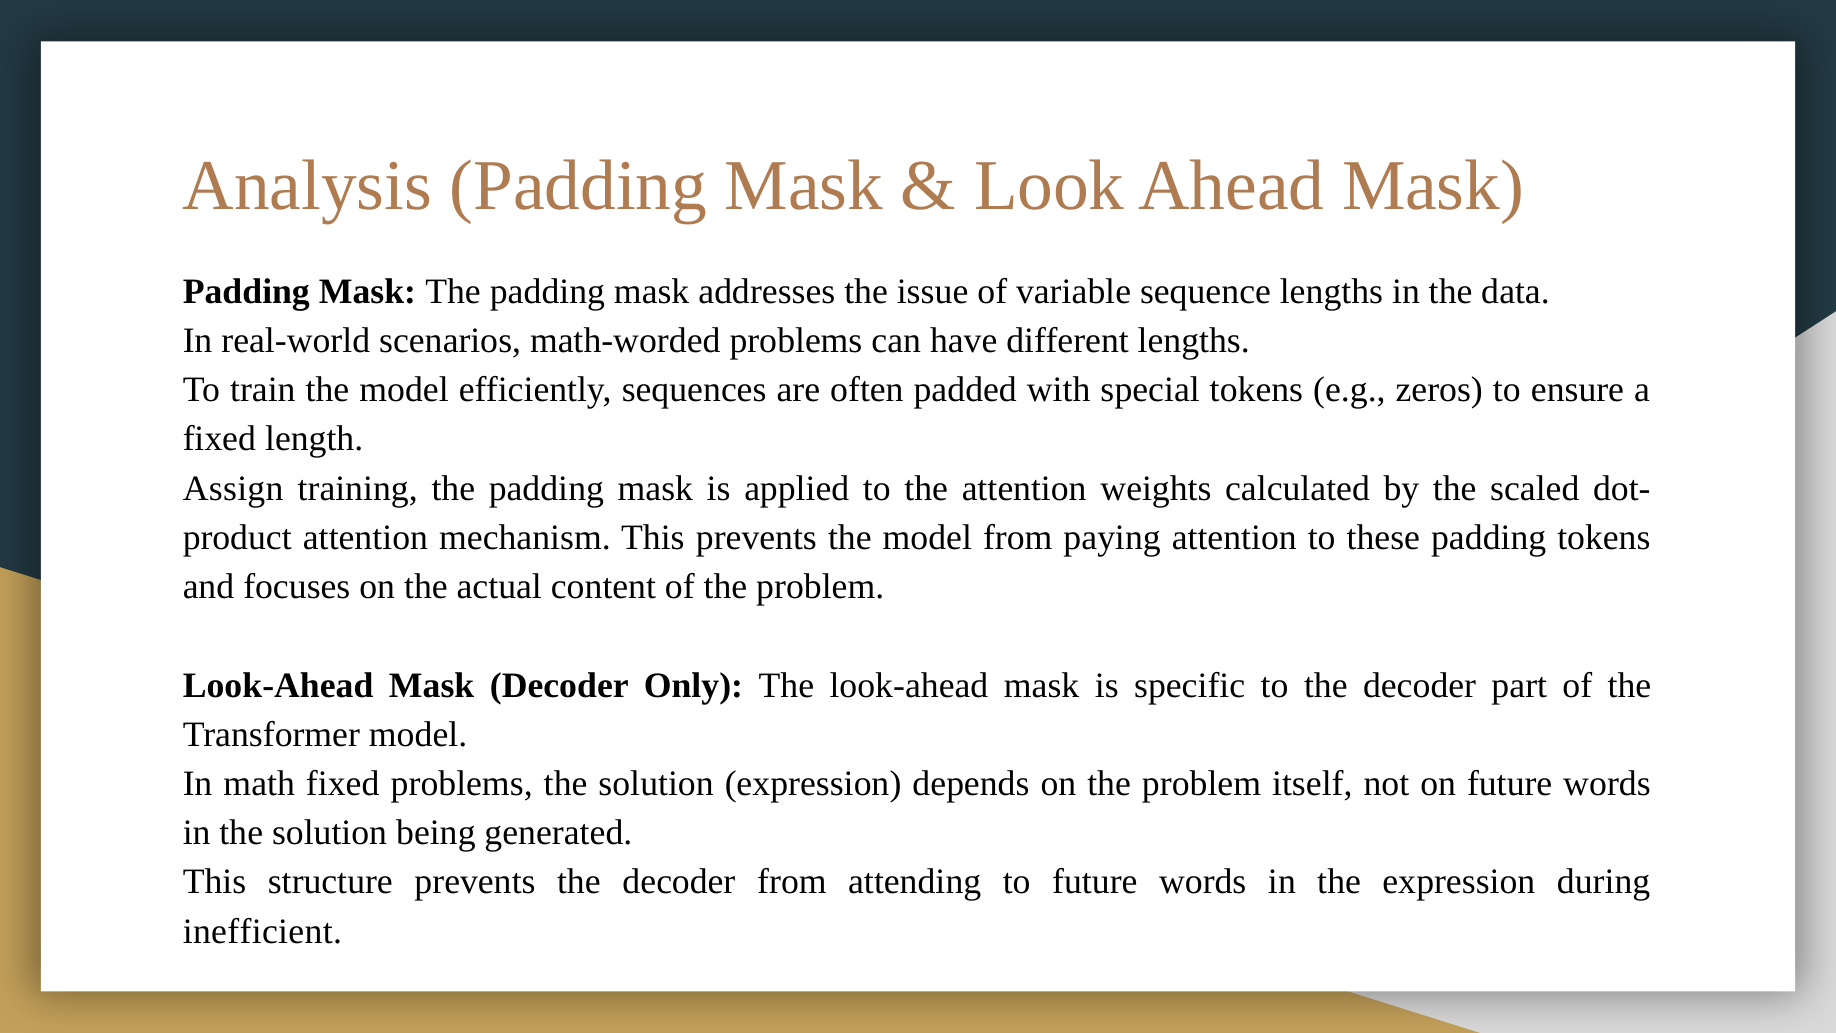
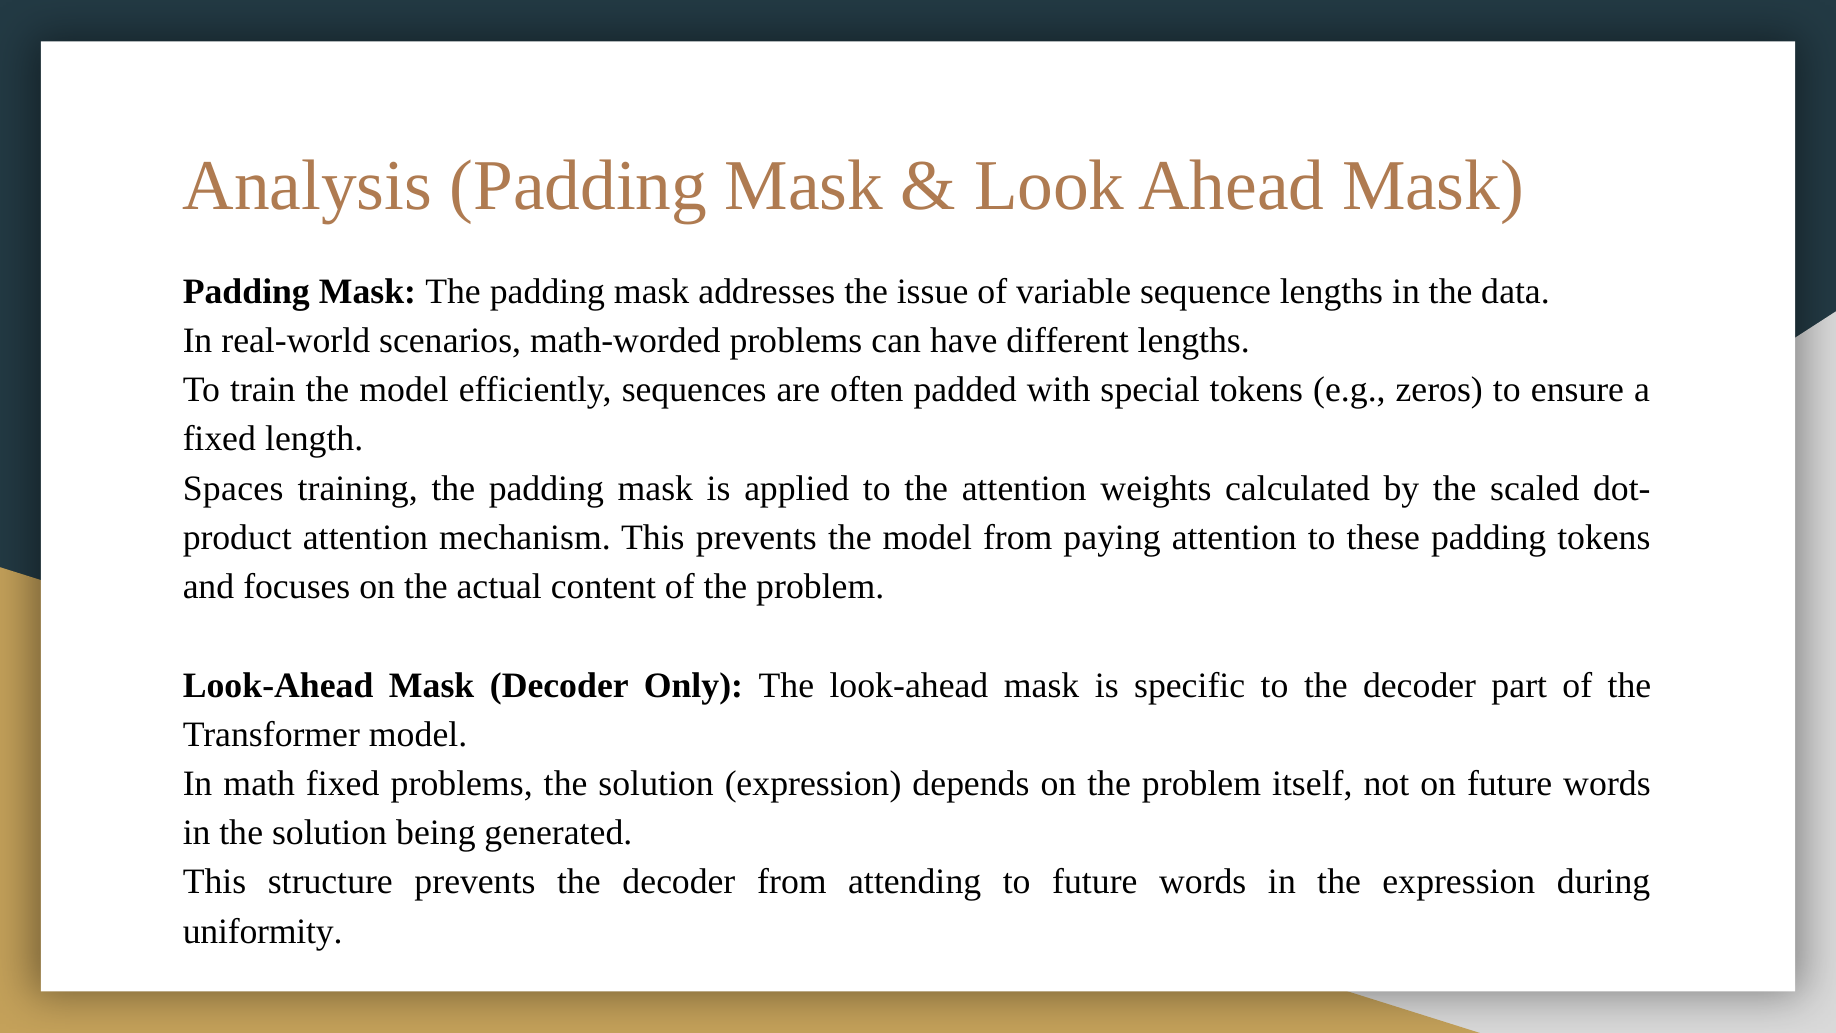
Assign: Assign -> Spaces
inefficient: inefficient -> uniformity
